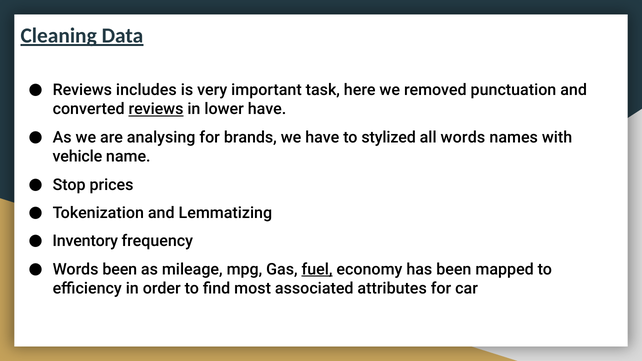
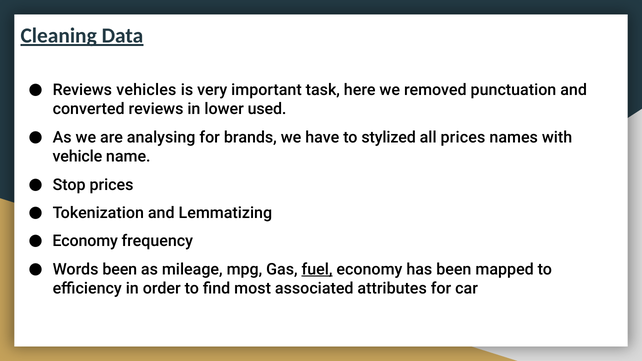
includes: includes -> vehicles
reviews at (156, 109) underline: present -> none
lower have: have -> used
all words: words -> prices
Inventory at (85, 241): Inventory -> Economy
